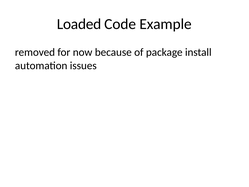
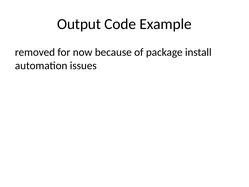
Loaded: Loaded -> Output
